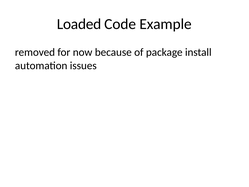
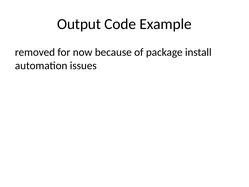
Loaded: Loaded -> Output
